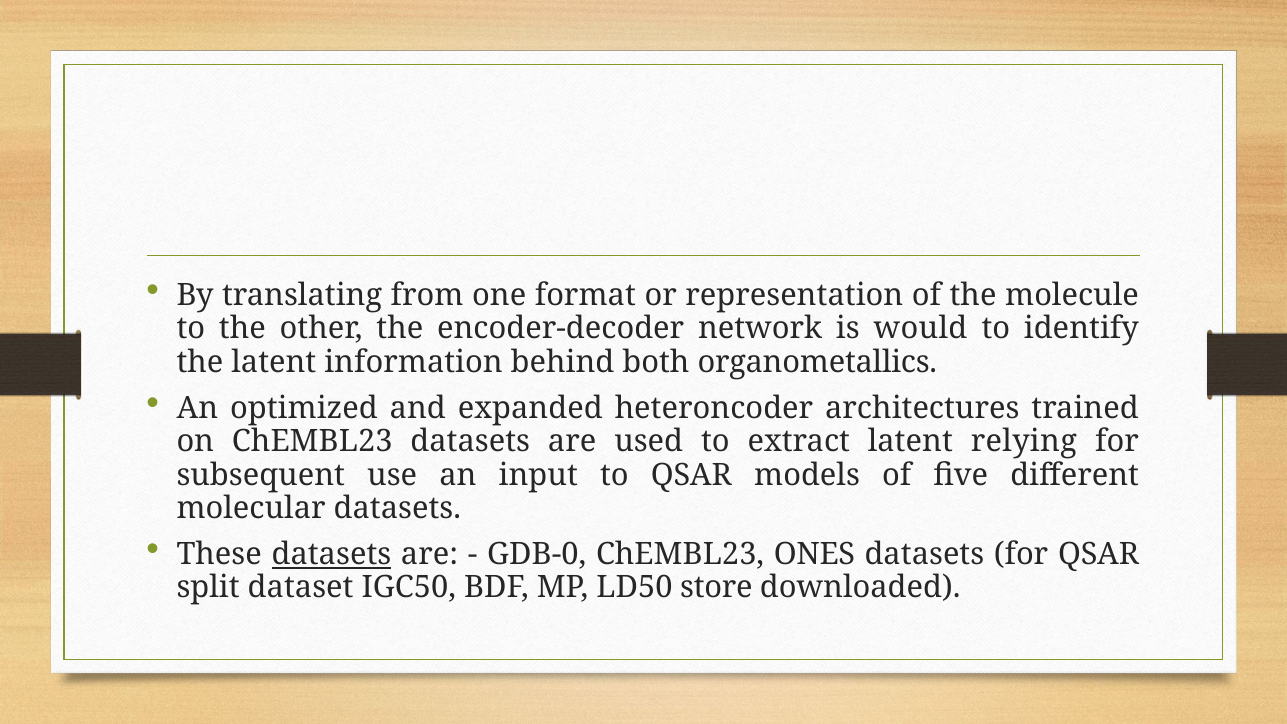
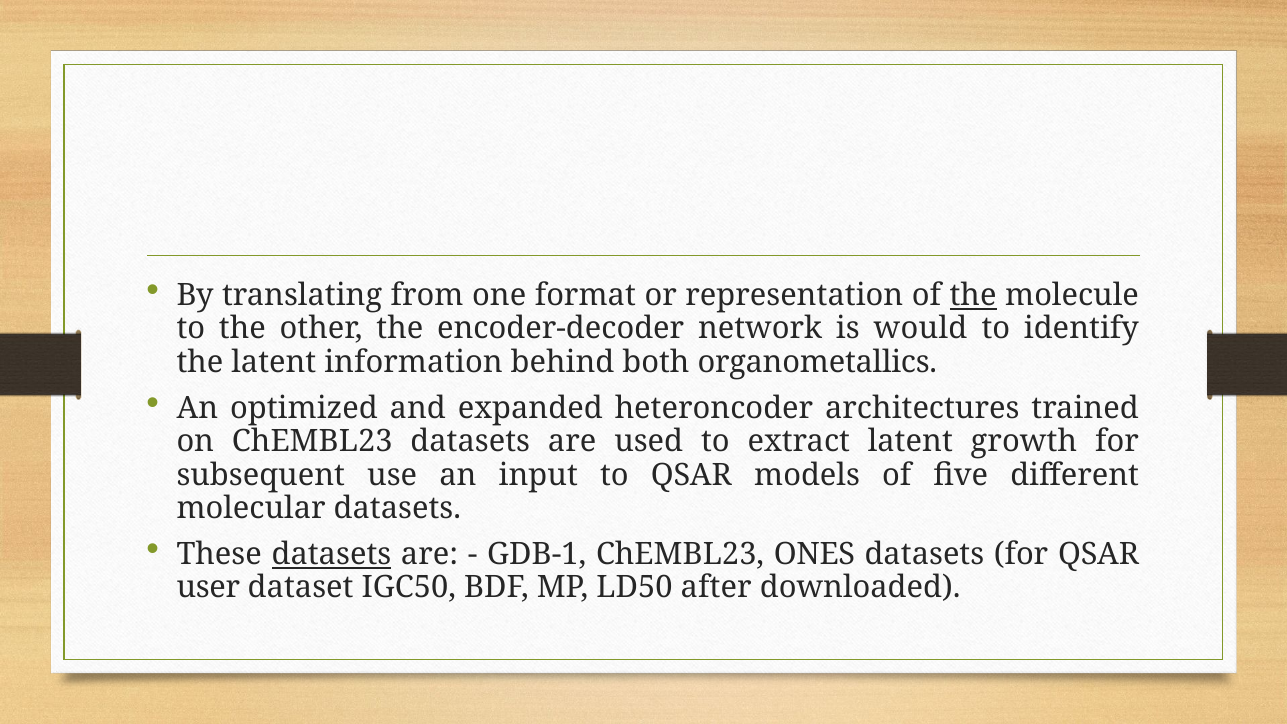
the at (973, 295) underline: none -> present
relying: relying -> growth
GDB-0: GDB-0 -> GDB-1
split: split -> user
store: store -> after
